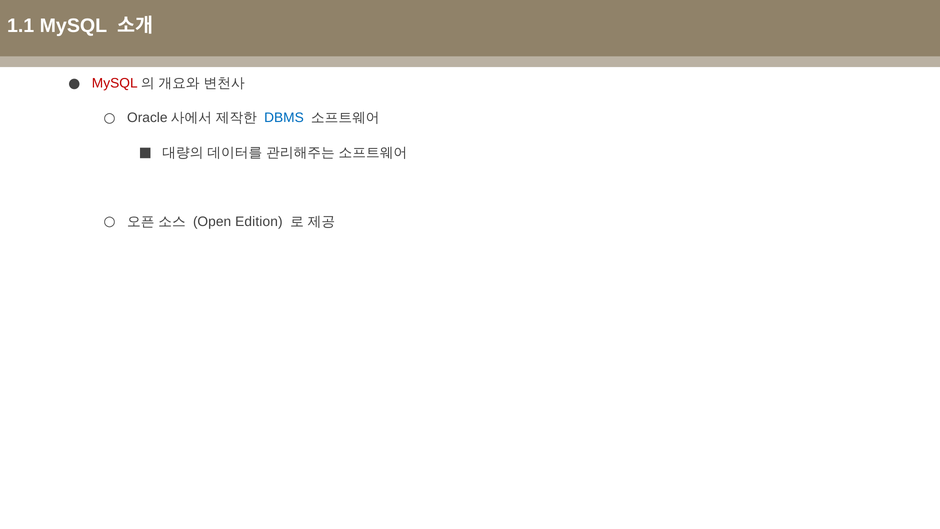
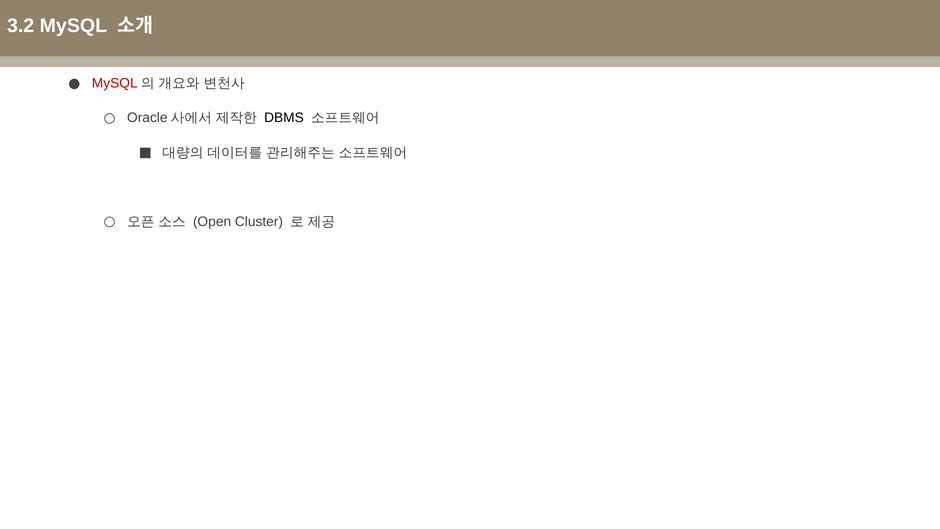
1.1: 1.1 -> 3.2
DBMS colour: blue -> black
Edition: Edition -> Cluster
